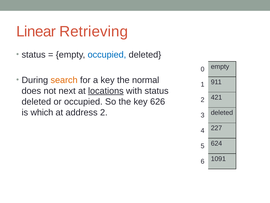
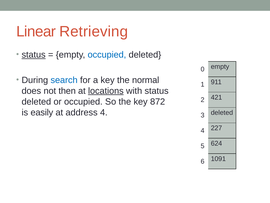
status at (34, 55) underline: none -> present
search colour: orange -> blue
next: next -> then
626: 626 -> 872
which: which -> easily
address 2: 2 -> 4
